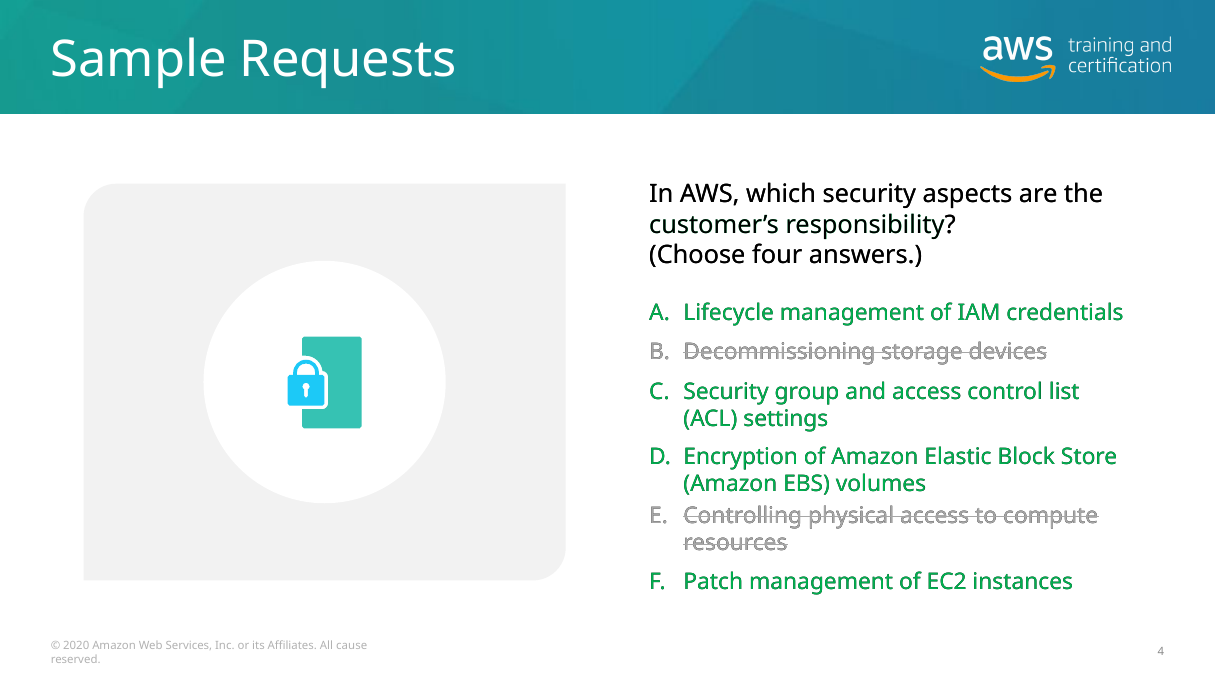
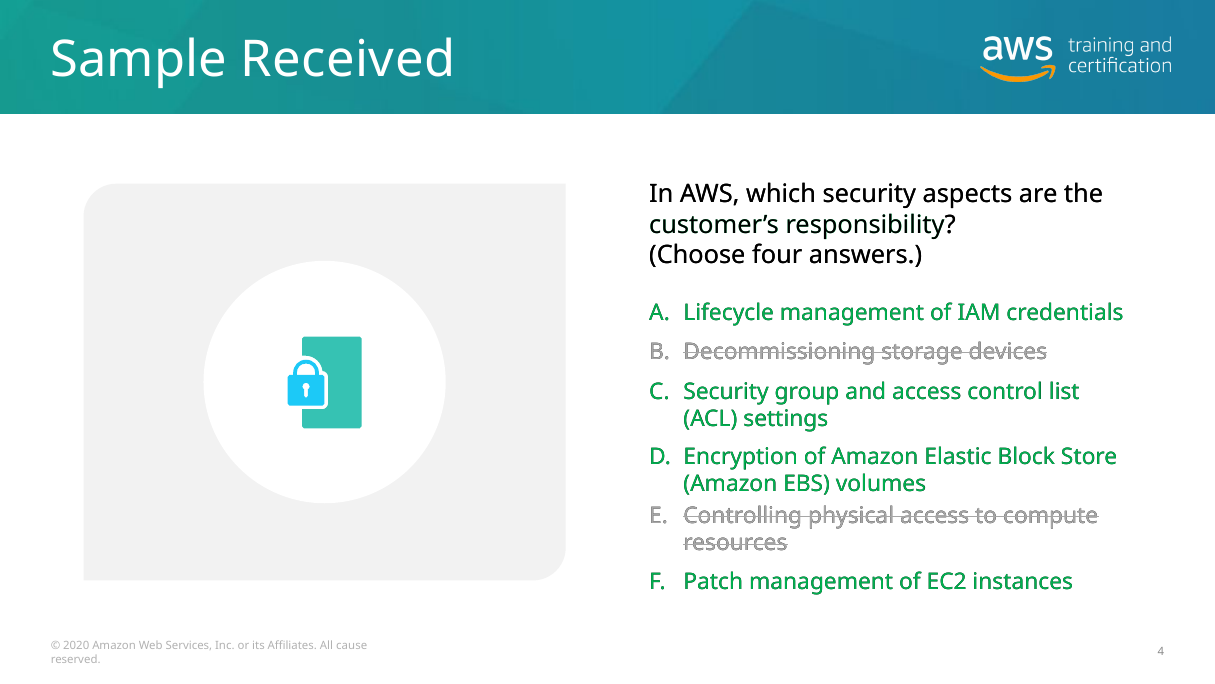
Requests: Requests -> Received
